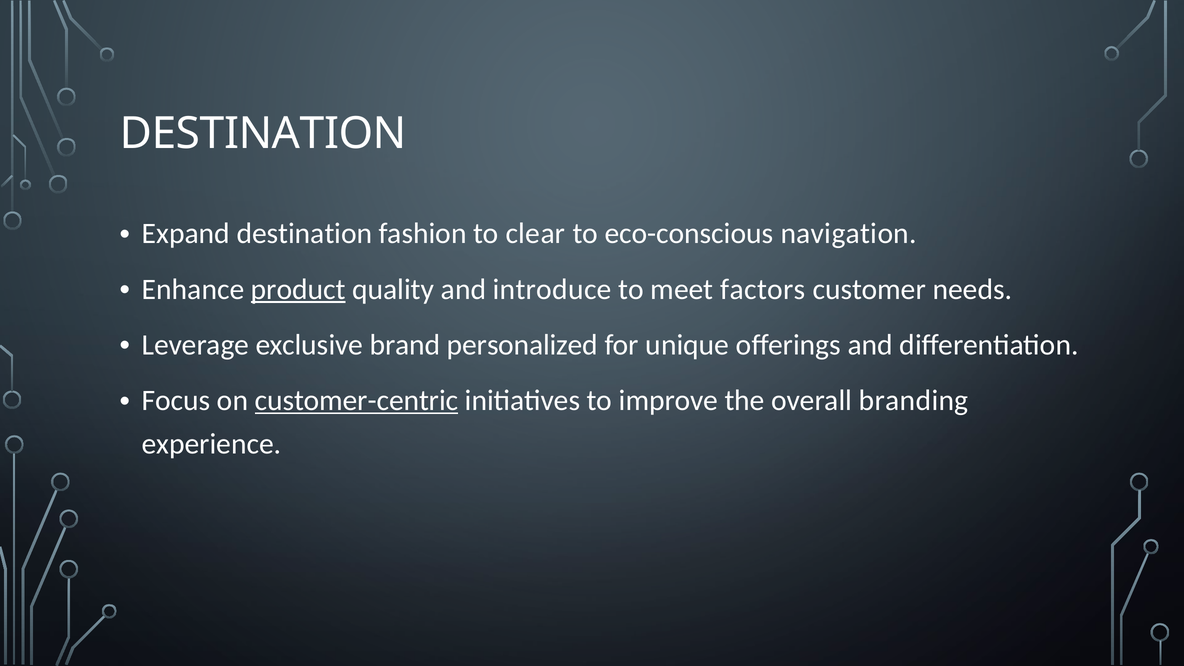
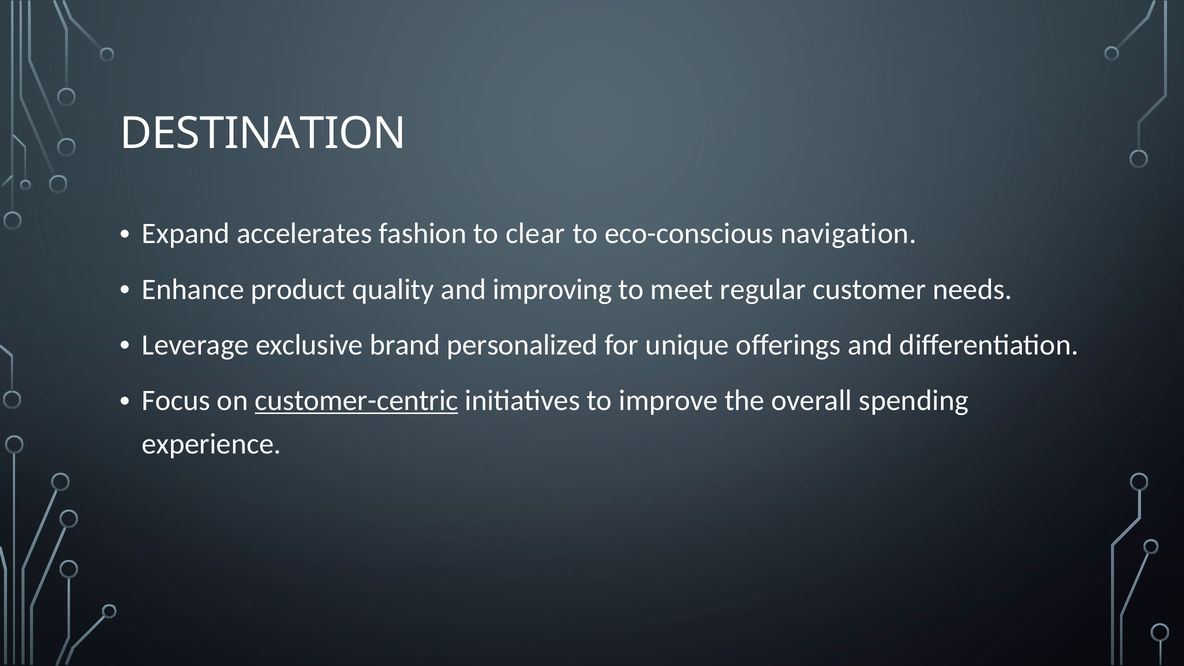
Expand destination: destination -> accelerates
product underline: present -> none
introduce: introduce -> improving
factors: factors -> regular
branding: branding -> spending
